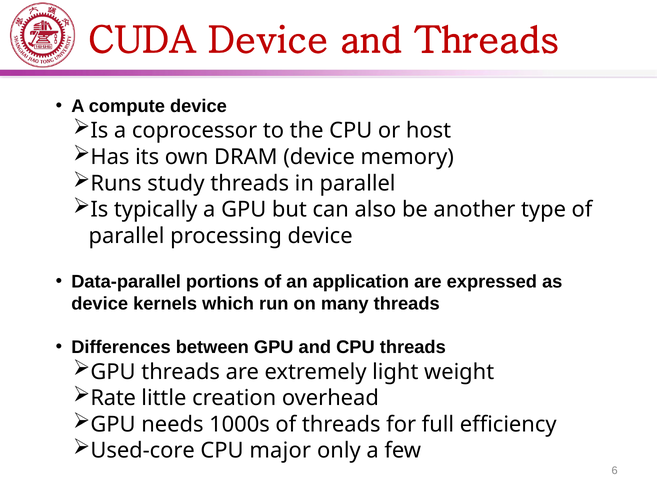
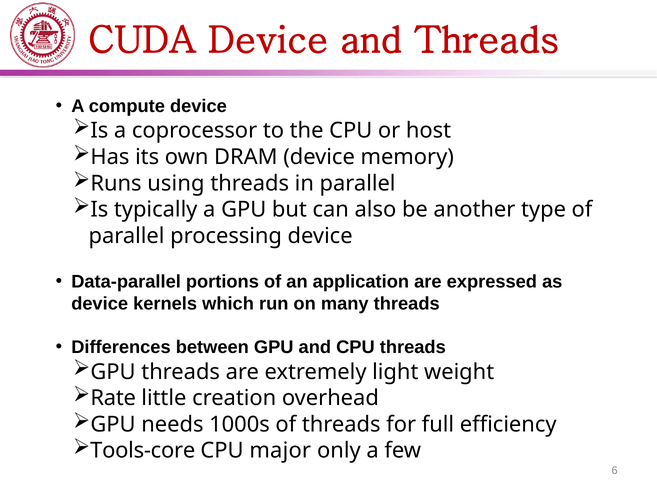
study: study -> using
Used-core: Used-core -> Tools-core
